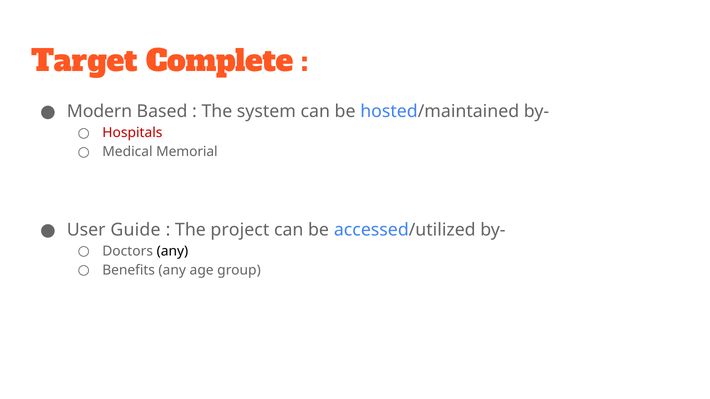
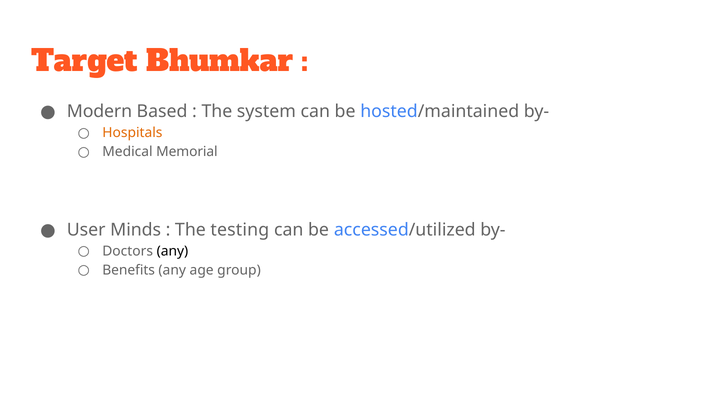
Complete: Complete -> Bhumkar
Hospitals colour: red -> orange
Guide: Guide -> Minds
project: project -> testing
